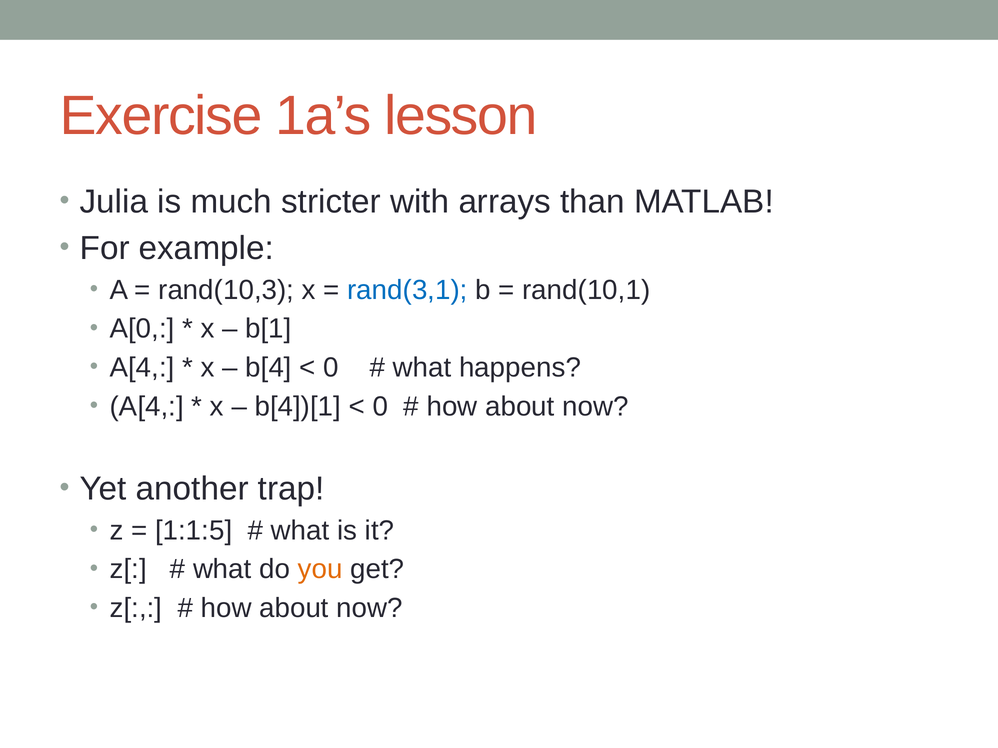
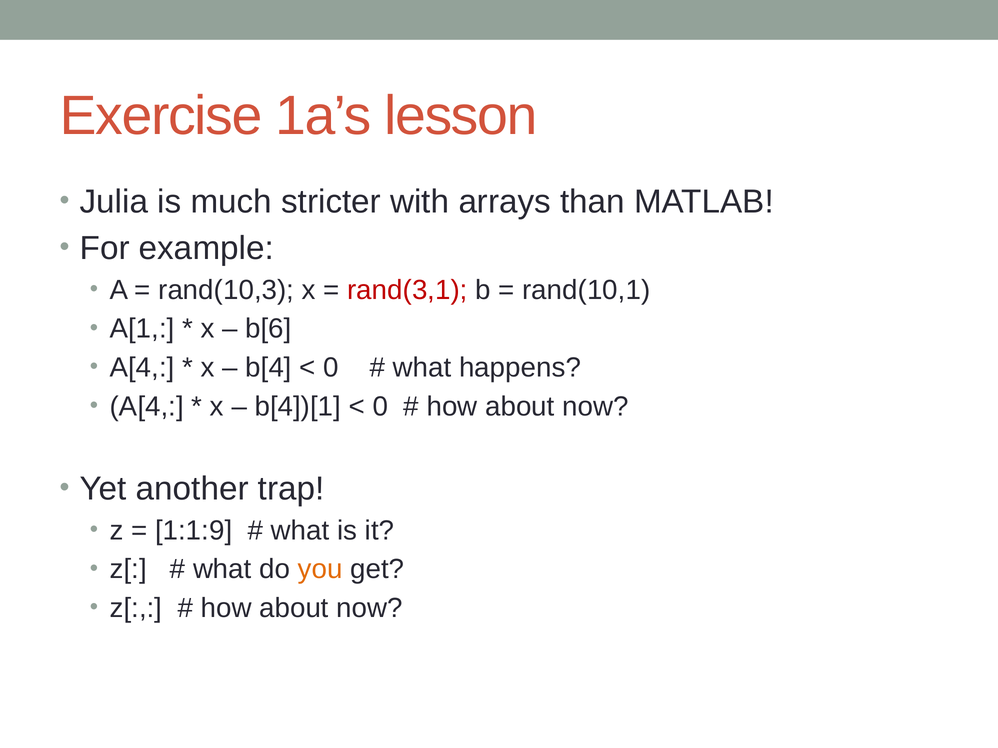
rand(3,1 colour: blue -> red
A[0: A[0 -> A[1
b[1: b[1 -> b[6
1:1:5: 1:1:5 -> 1:1:9
